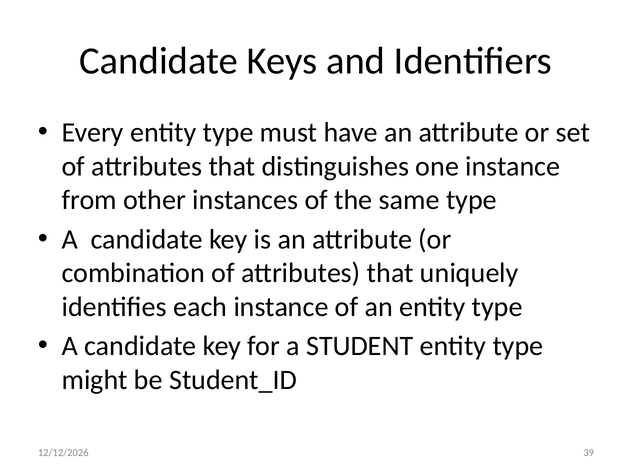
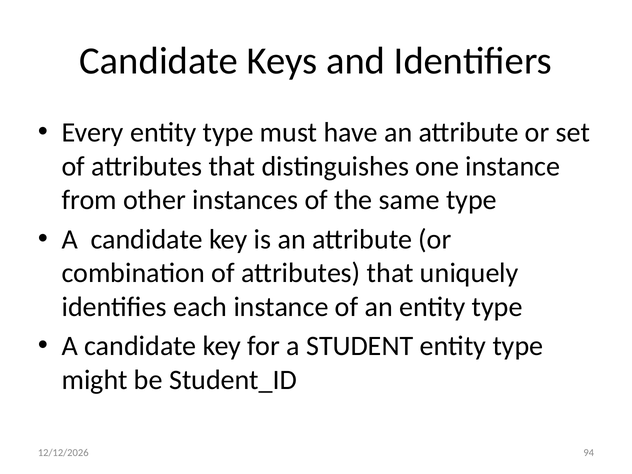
39: 39 -> 94
